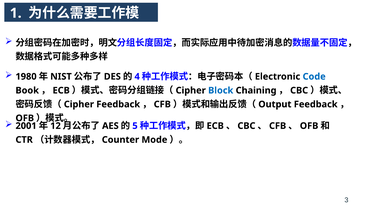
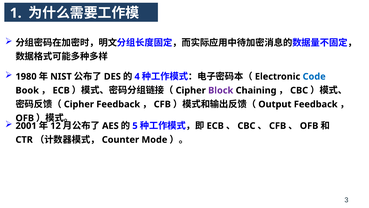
Block colour: blue -> purple
